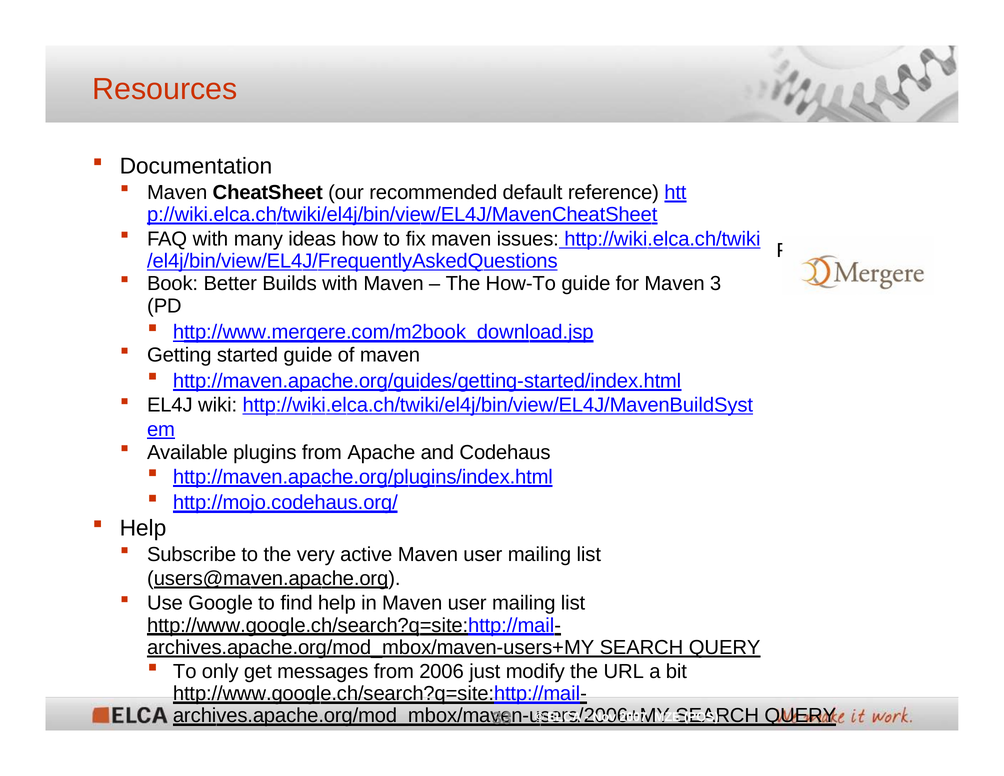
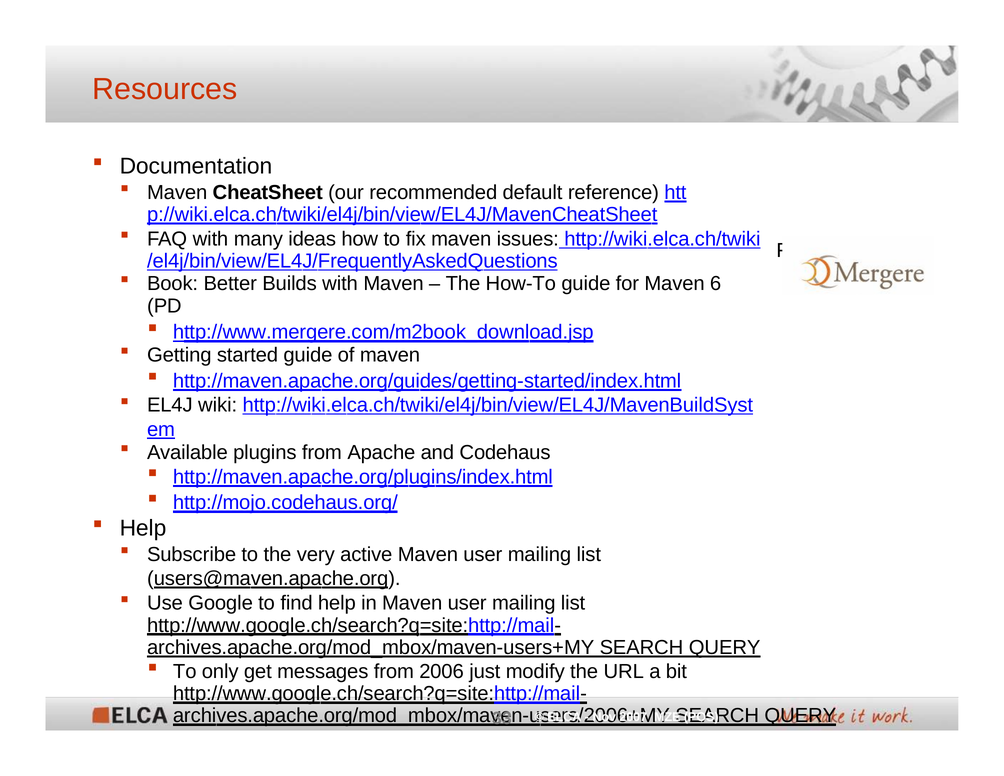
3: 3 -> 6
